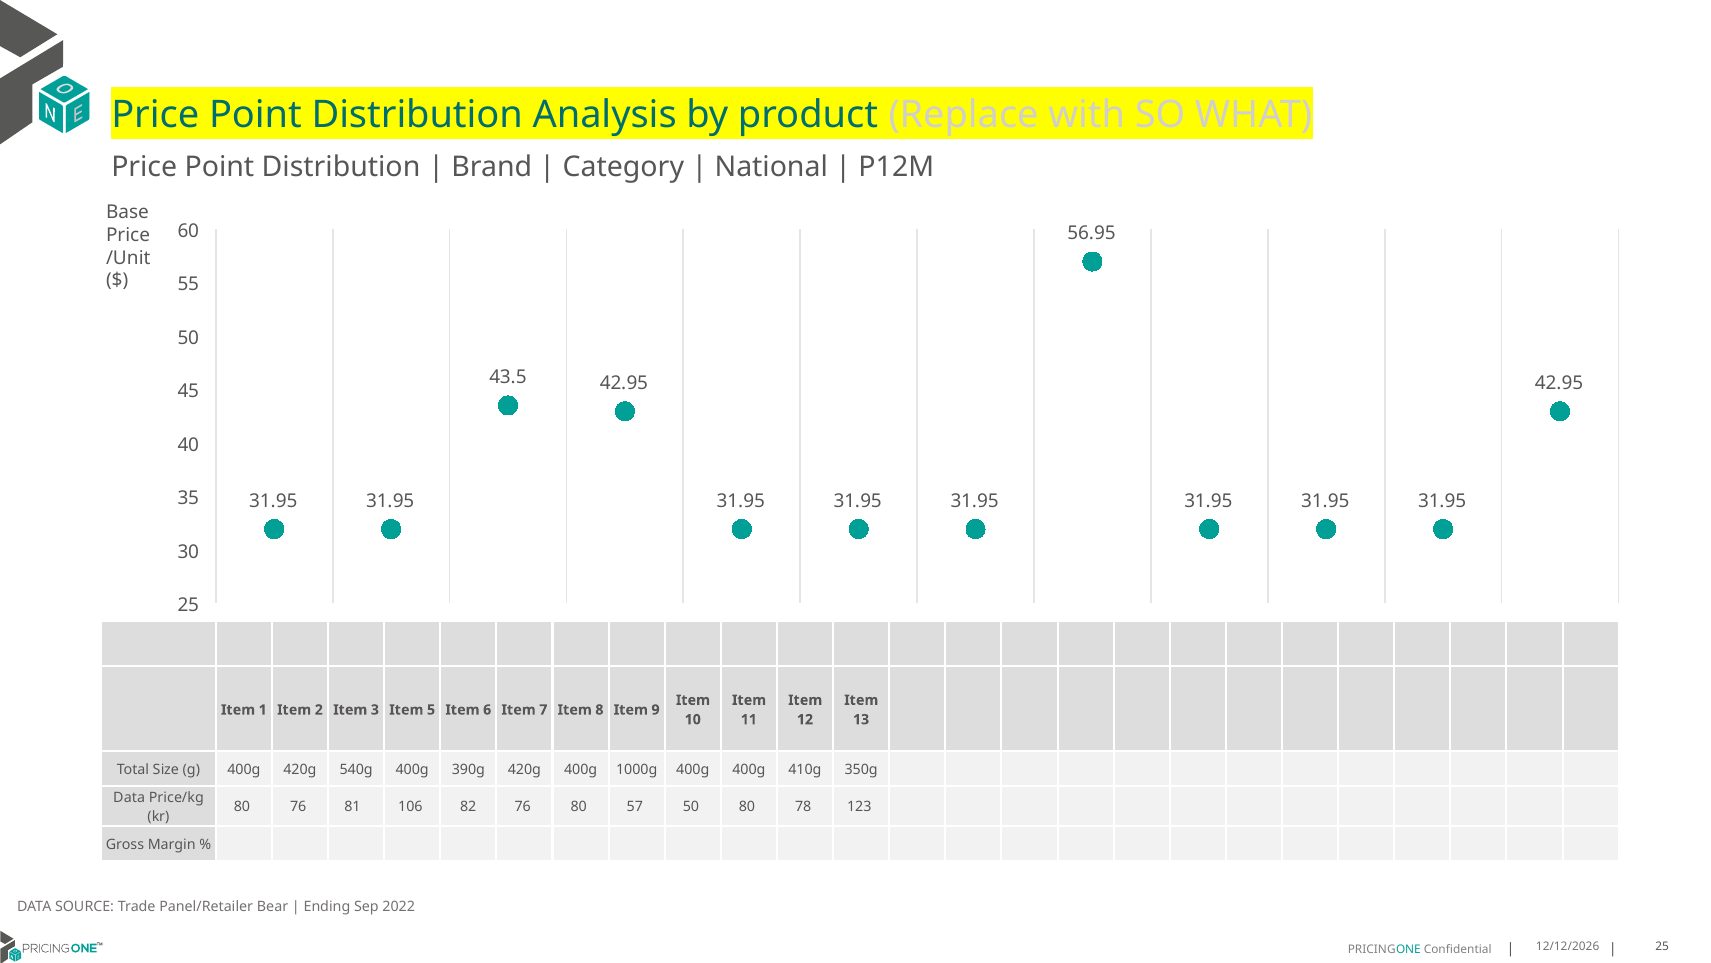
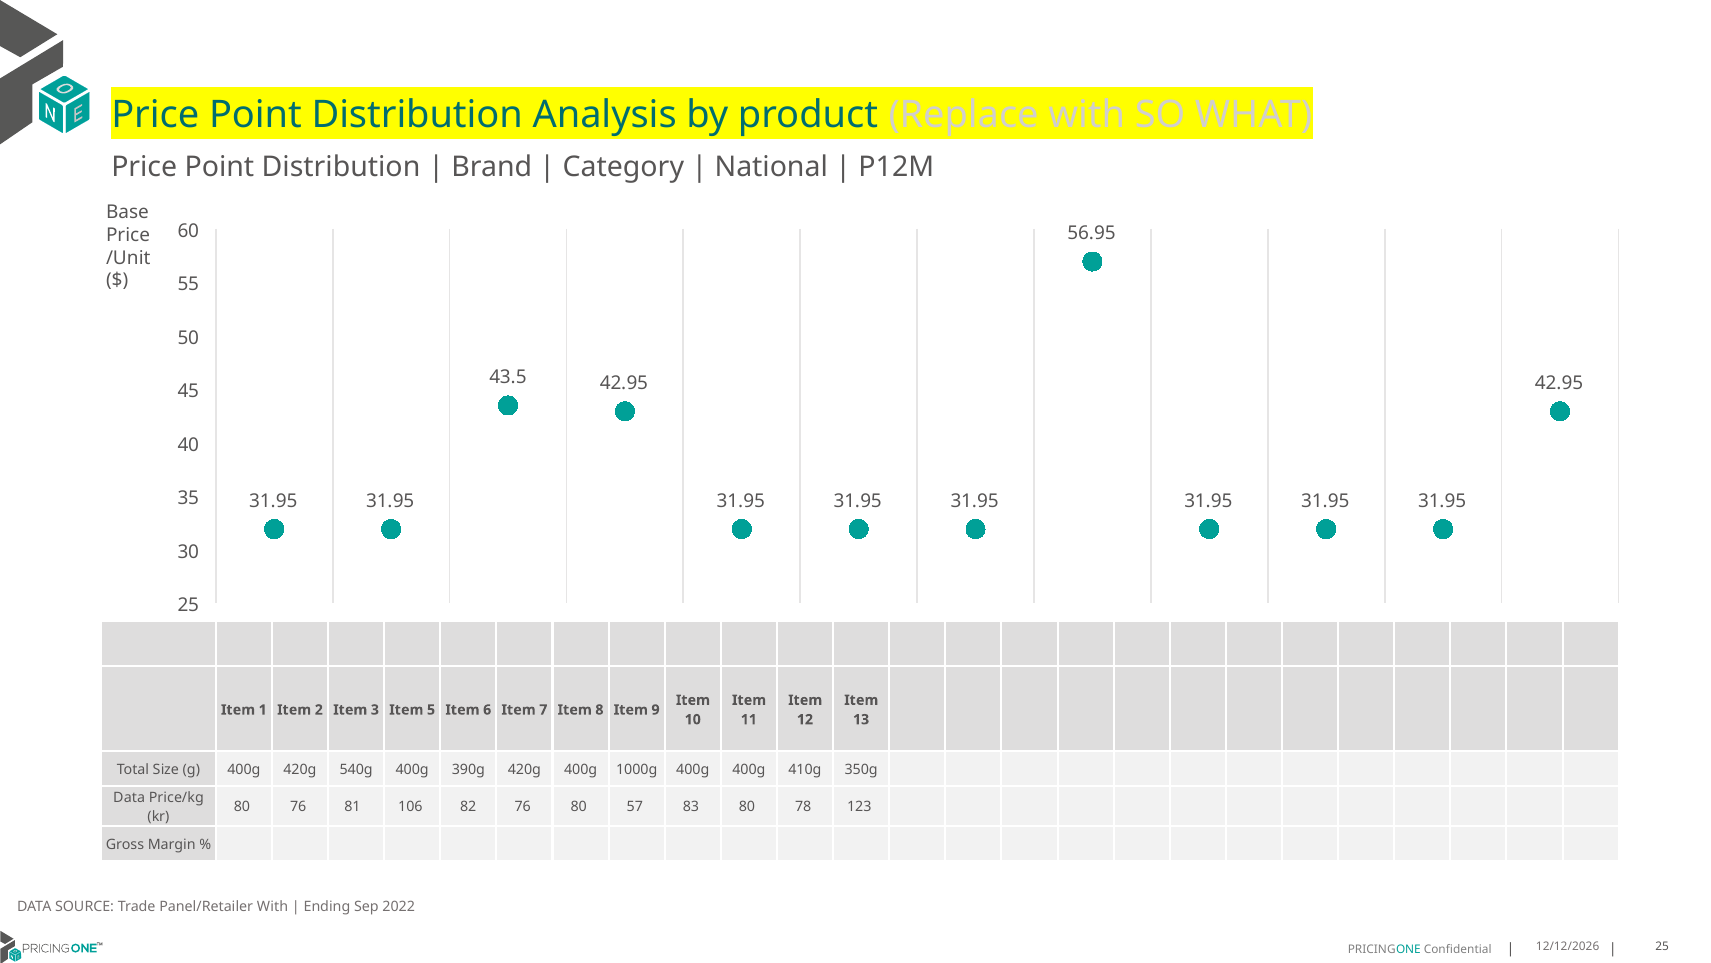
57 50: 50 -> 83
Panel/Retailer Bear: Bear -> With
